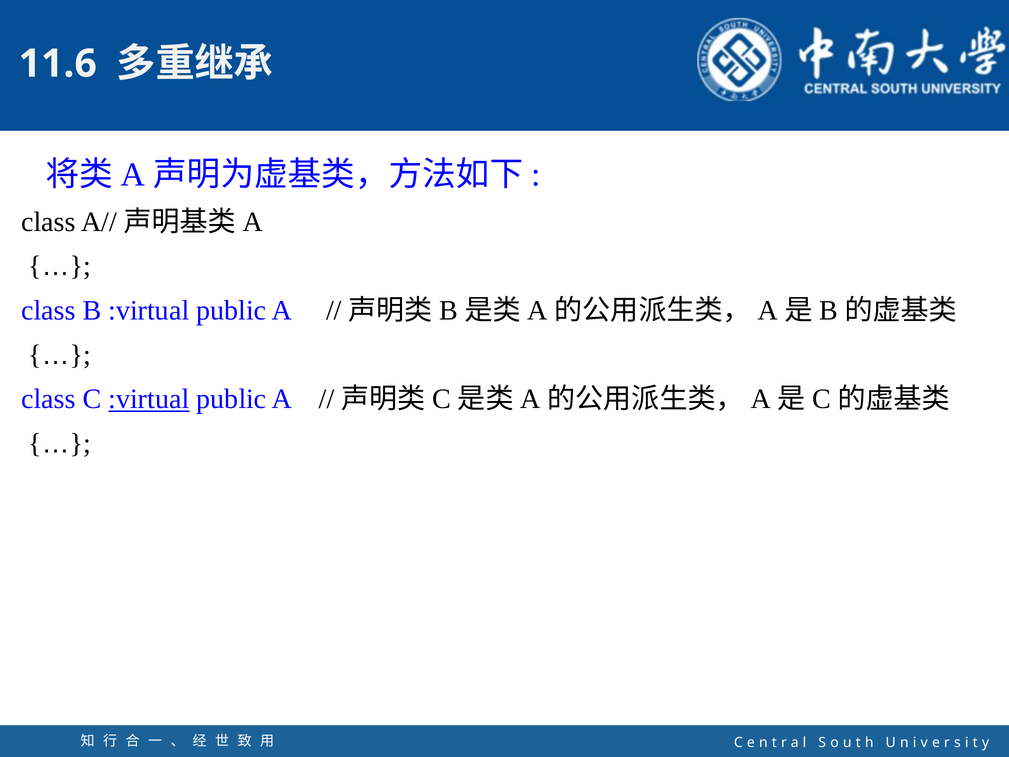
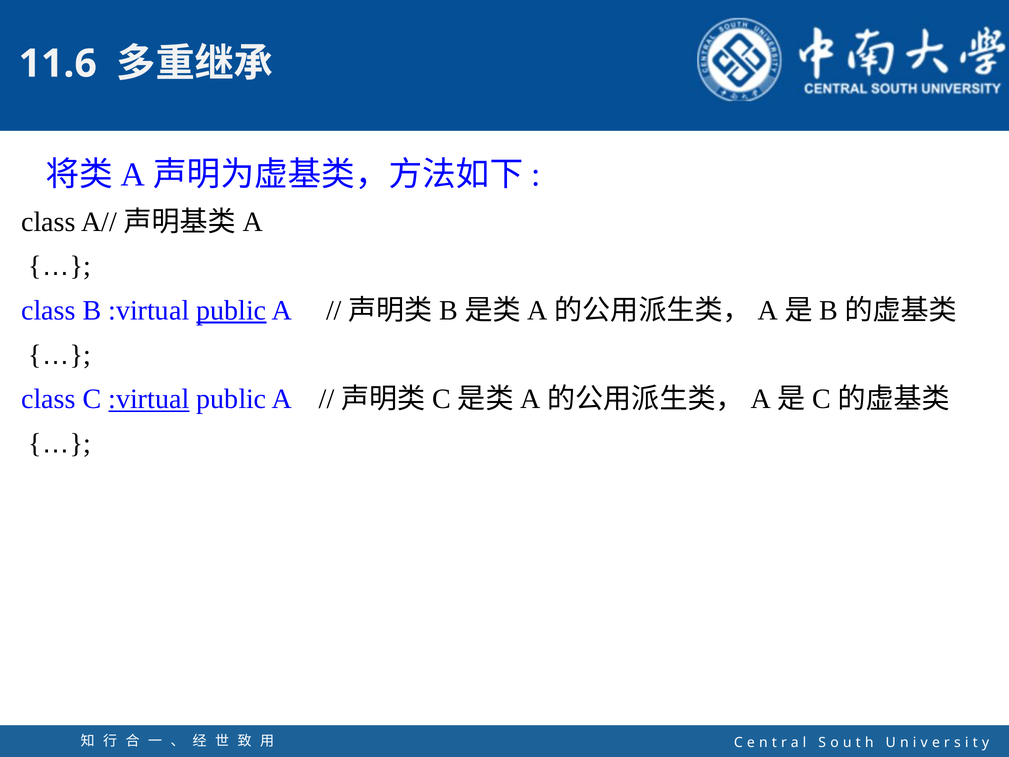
public at (231, 310) underline: none -> present
